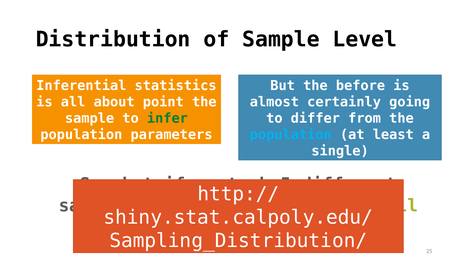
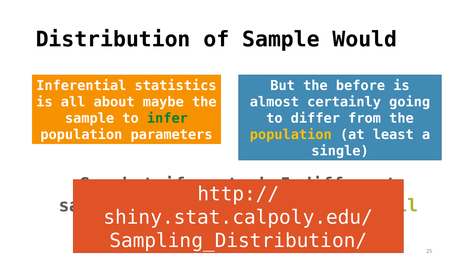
Level: Level -> Would
point: point -> maybe
population at (291, 135) colour: light blue -> yellow
